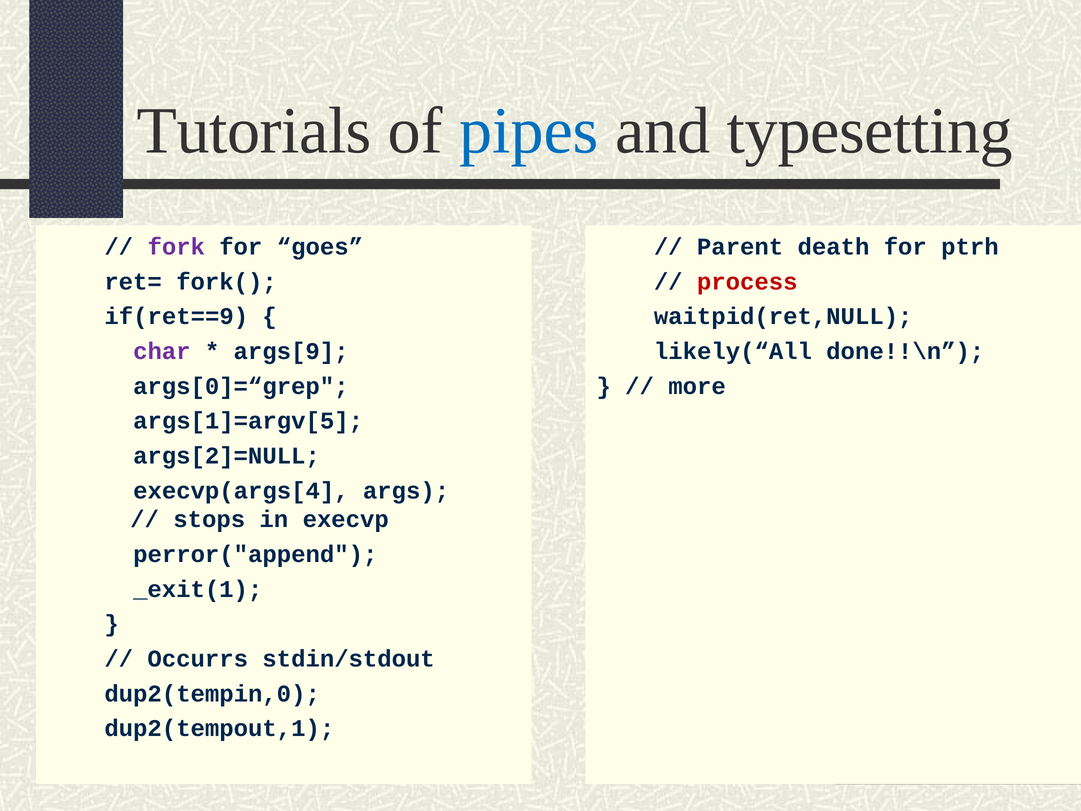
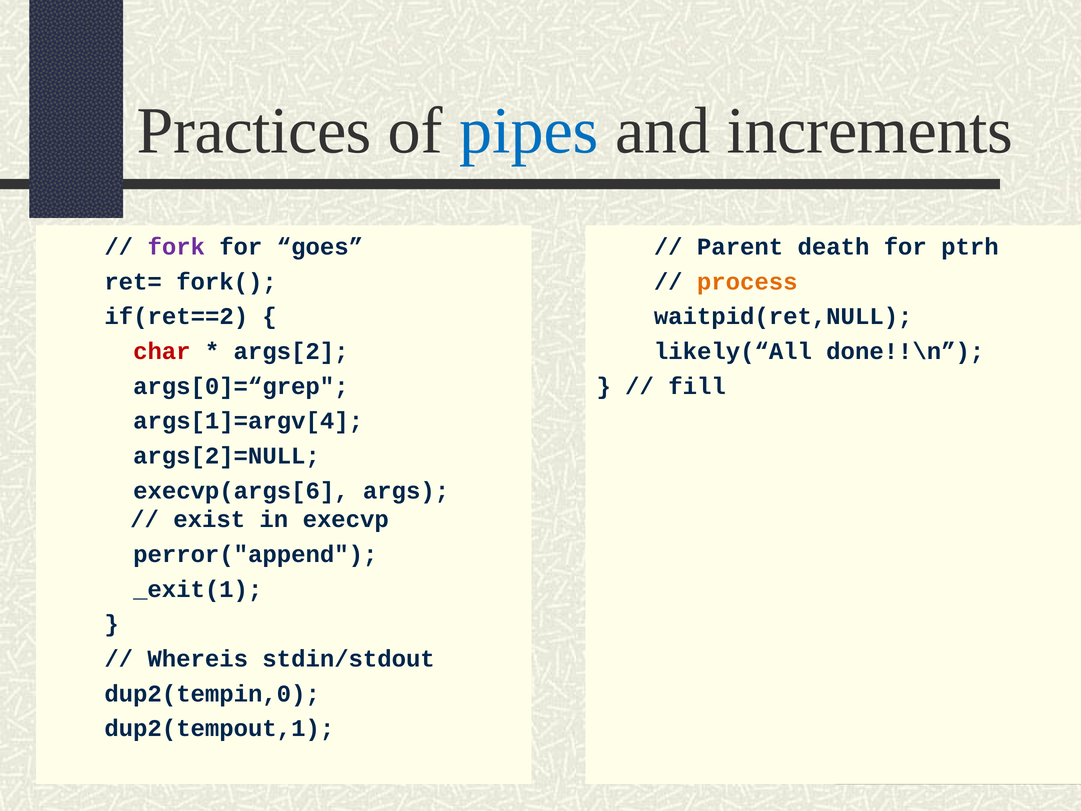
Tutorials: Tutorials -> Practices
typesetting: typesetting -> increments
process colour: red -> orange
if(ret==9: if(ret==9 -> if(ret==2
char colour: purple -> red
args[9: args[9 -> args[2
more: more -> fill
args[1]=argv[5: args[1]=argv[5 -> args[1]=argv[4
execvp(args[4: execvp(args[4 -> execvp(args[6
stops: stops -> exist
Occurrs: Occurrs -> Whereis
